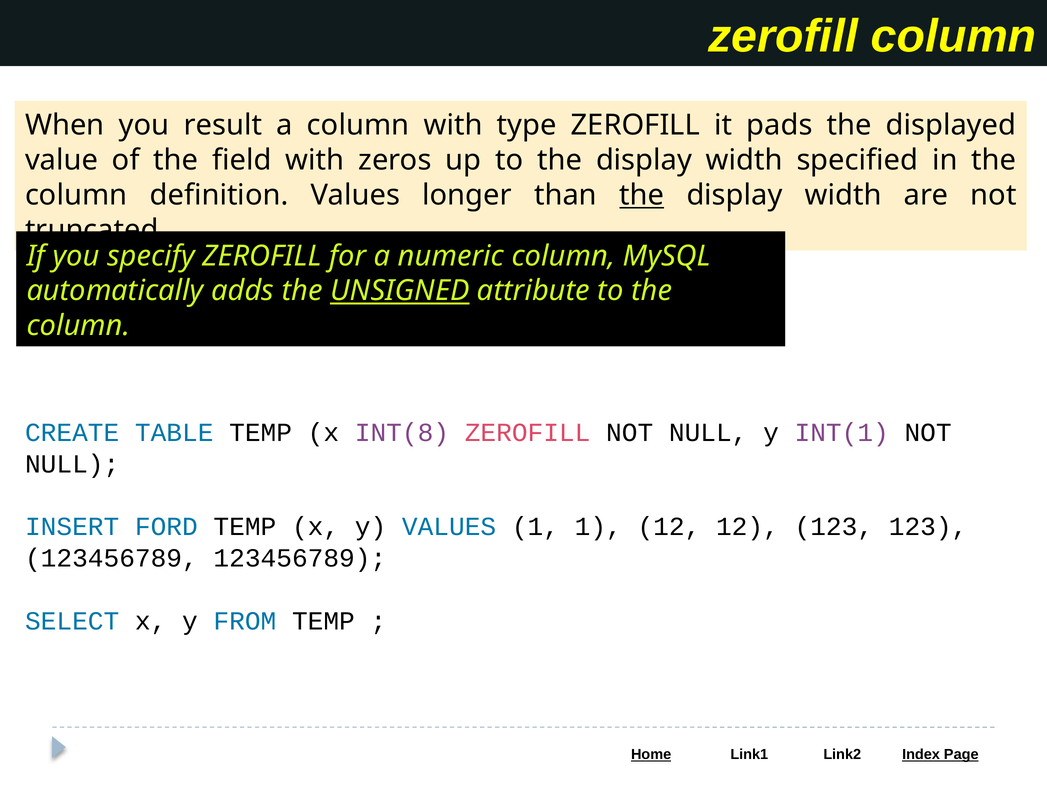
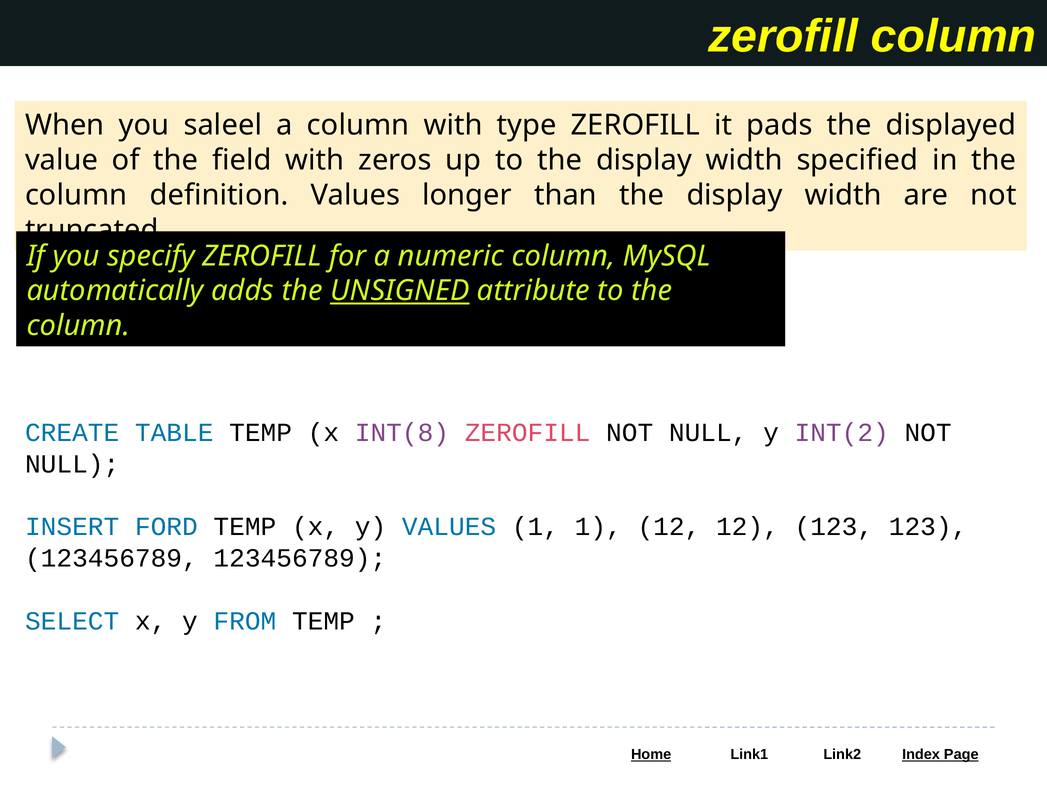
result: result -> saleel
the at (642, 195) underline: present -> none
INT(1: INT(1 -> INT(2
